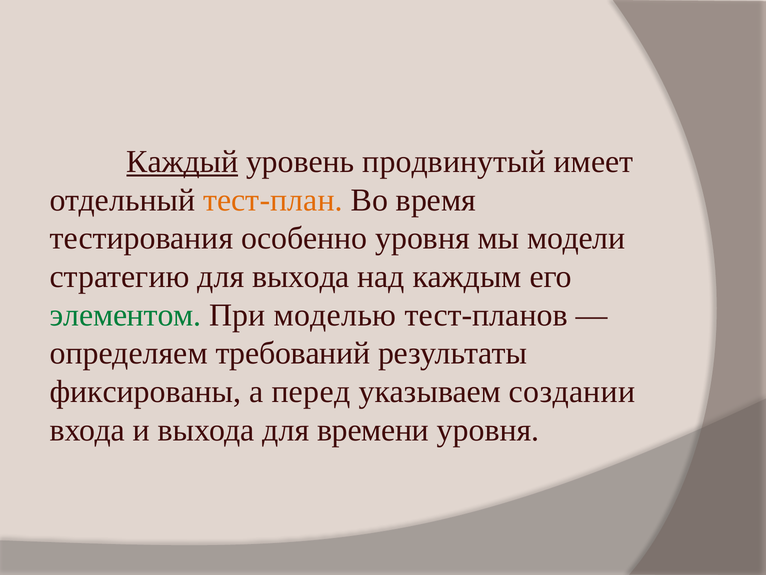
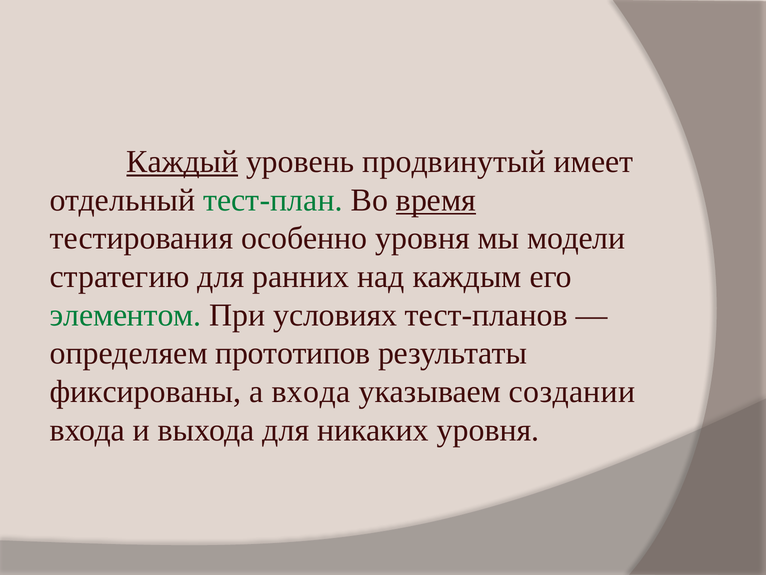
тест-план colour: orange -> green
время underline: none -> present
для выхода: выхода -> ранних
моделью: моделью -> условиях
требований: требований -> прототипов
а перед: перед -> входа
времени: времени -> никаких
